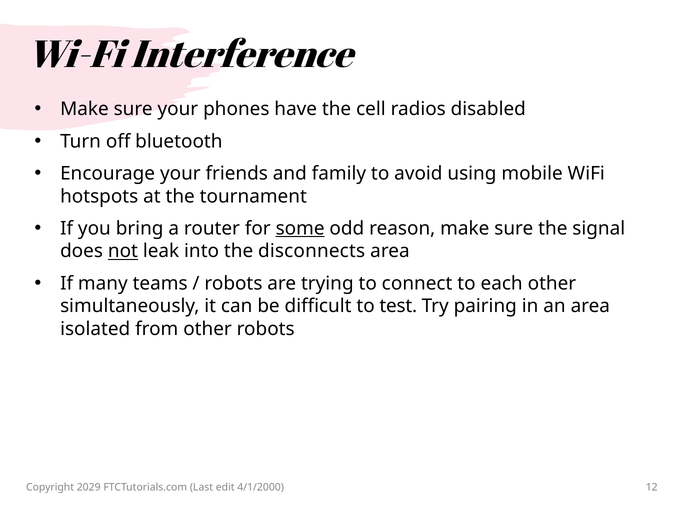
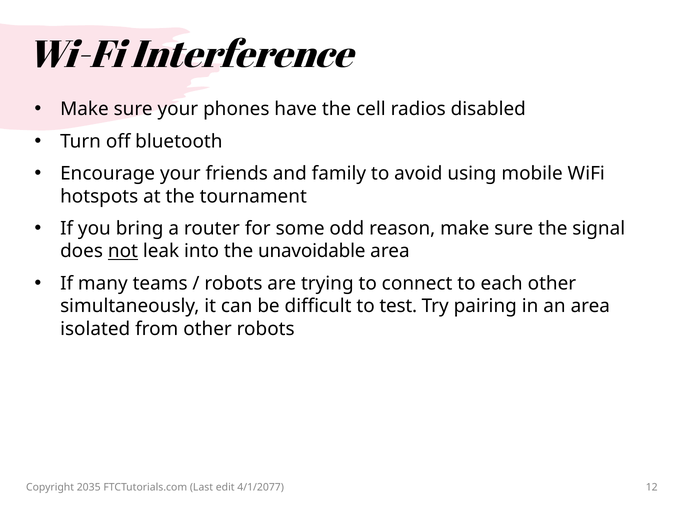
some underline: present -> none
disconnects: disconnects -> unavoidable
2029: 2029 -> 2035
4/1/2000: 4/1/2000 -> 4/1/2077
